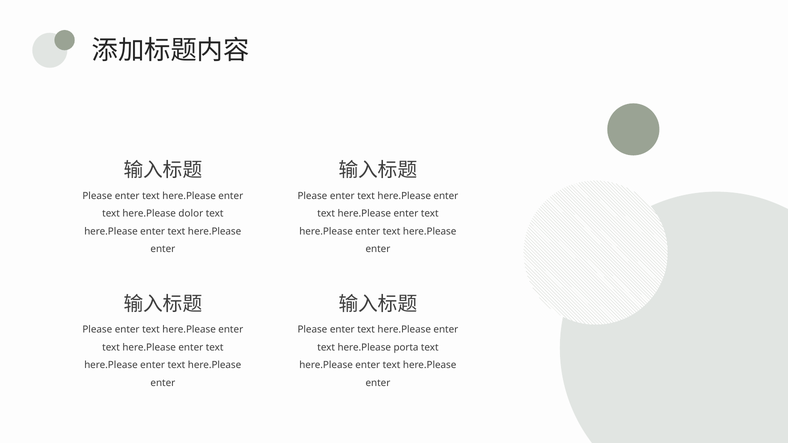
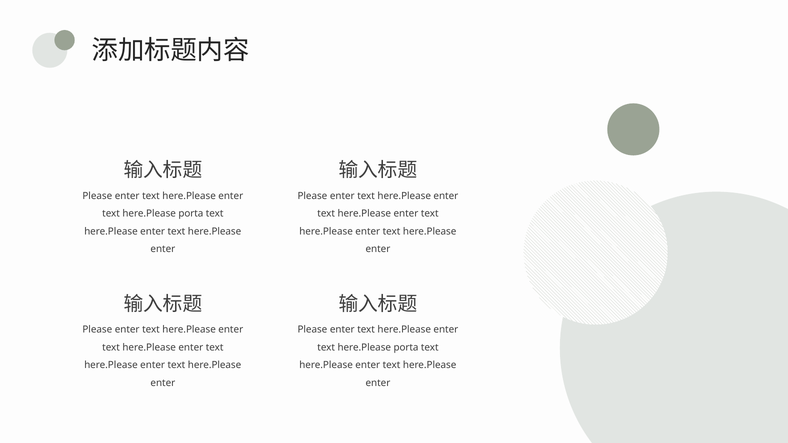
dolor at (191, 214): dolor -> porta
